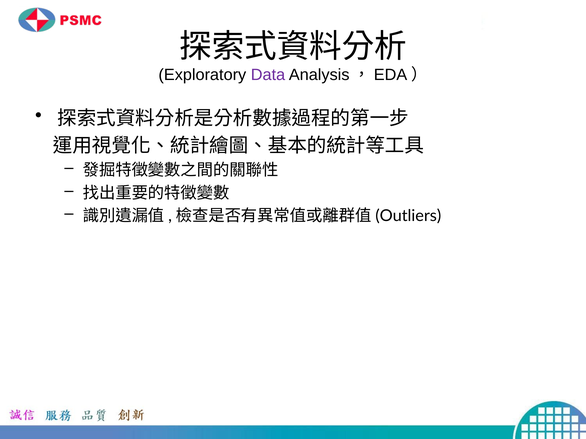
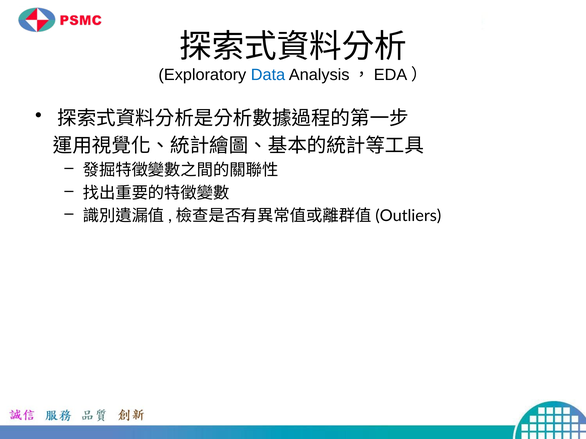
Data colour: purple -> blue
